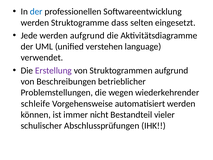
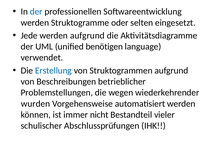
dass: dass -> oder
verstehen: verstehen -> benötigen
Erstellung colour: purple -> blue
schleife: schleife -> wurden
